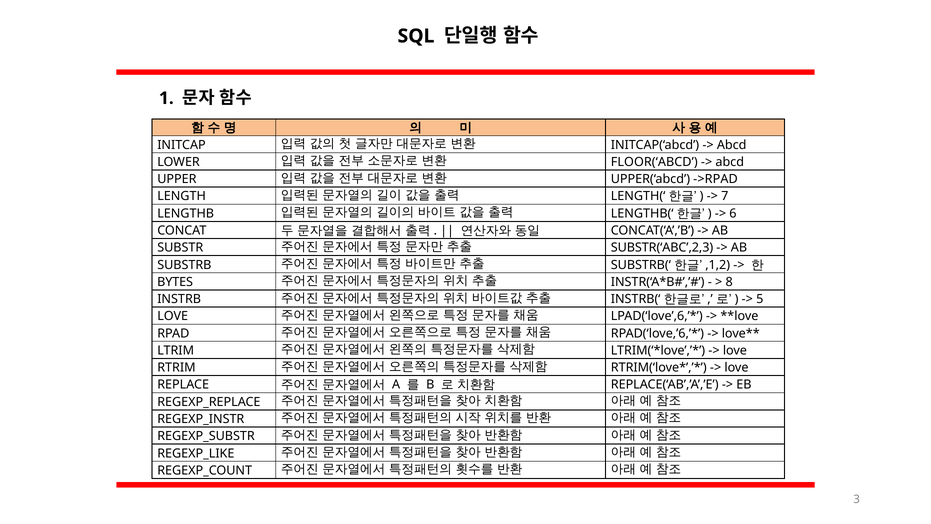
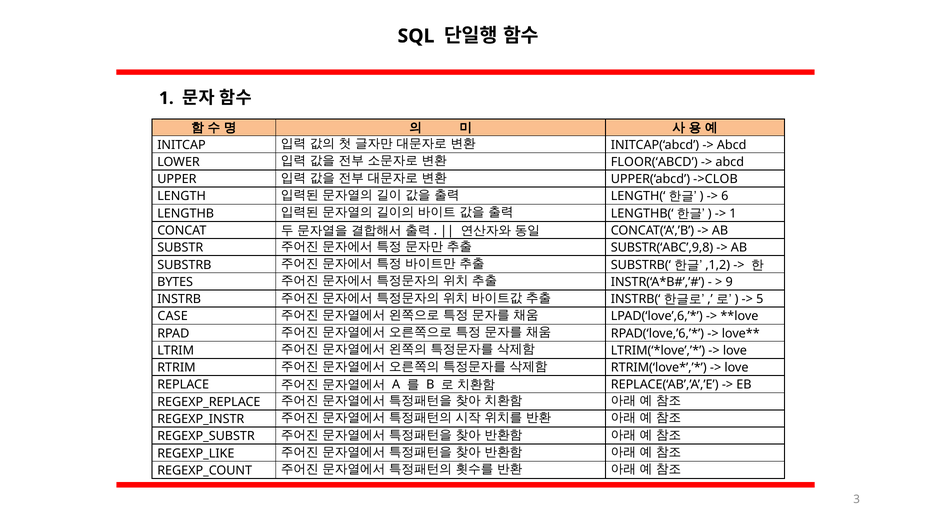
->RPAD: ->RPAD -> ->CLOB
7: 7 -> 6
6 at (733, 213): 6 -> 1
SUBSTR(‘ABC’,2,3: SUBSTR(‘ABC’,2,3 -> SUBSTR(‘ABC’,9,8
8: 8 -> 9
LOVE at (173, 316): LOVE -> CASE
